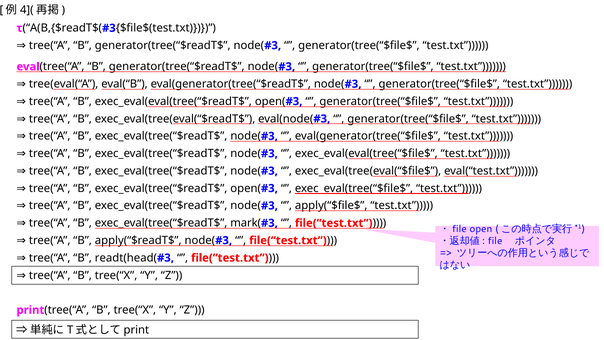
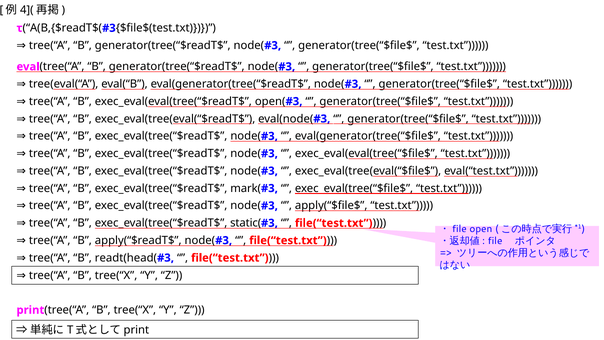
exec_eval(tree(“$readT$ open(: open( -> mark(
mark(: mark( -> static(
